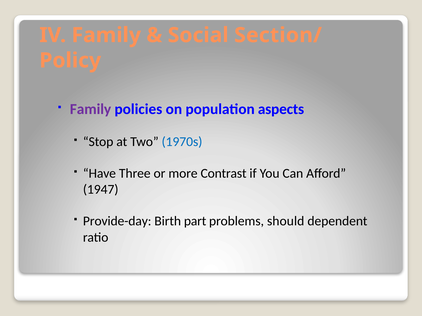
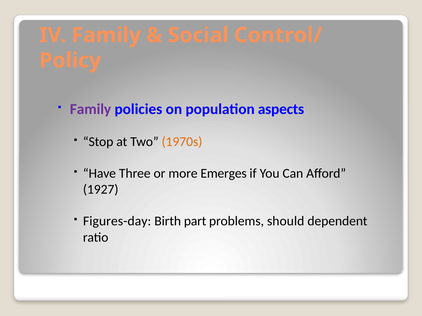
Section/: Section/ -> Control/
1970s colour: blue -> orange
Contrast: Contrast -> Emerges
1947: 1947 -> 1927
Provide-day: Provide-day -> Figures-day
